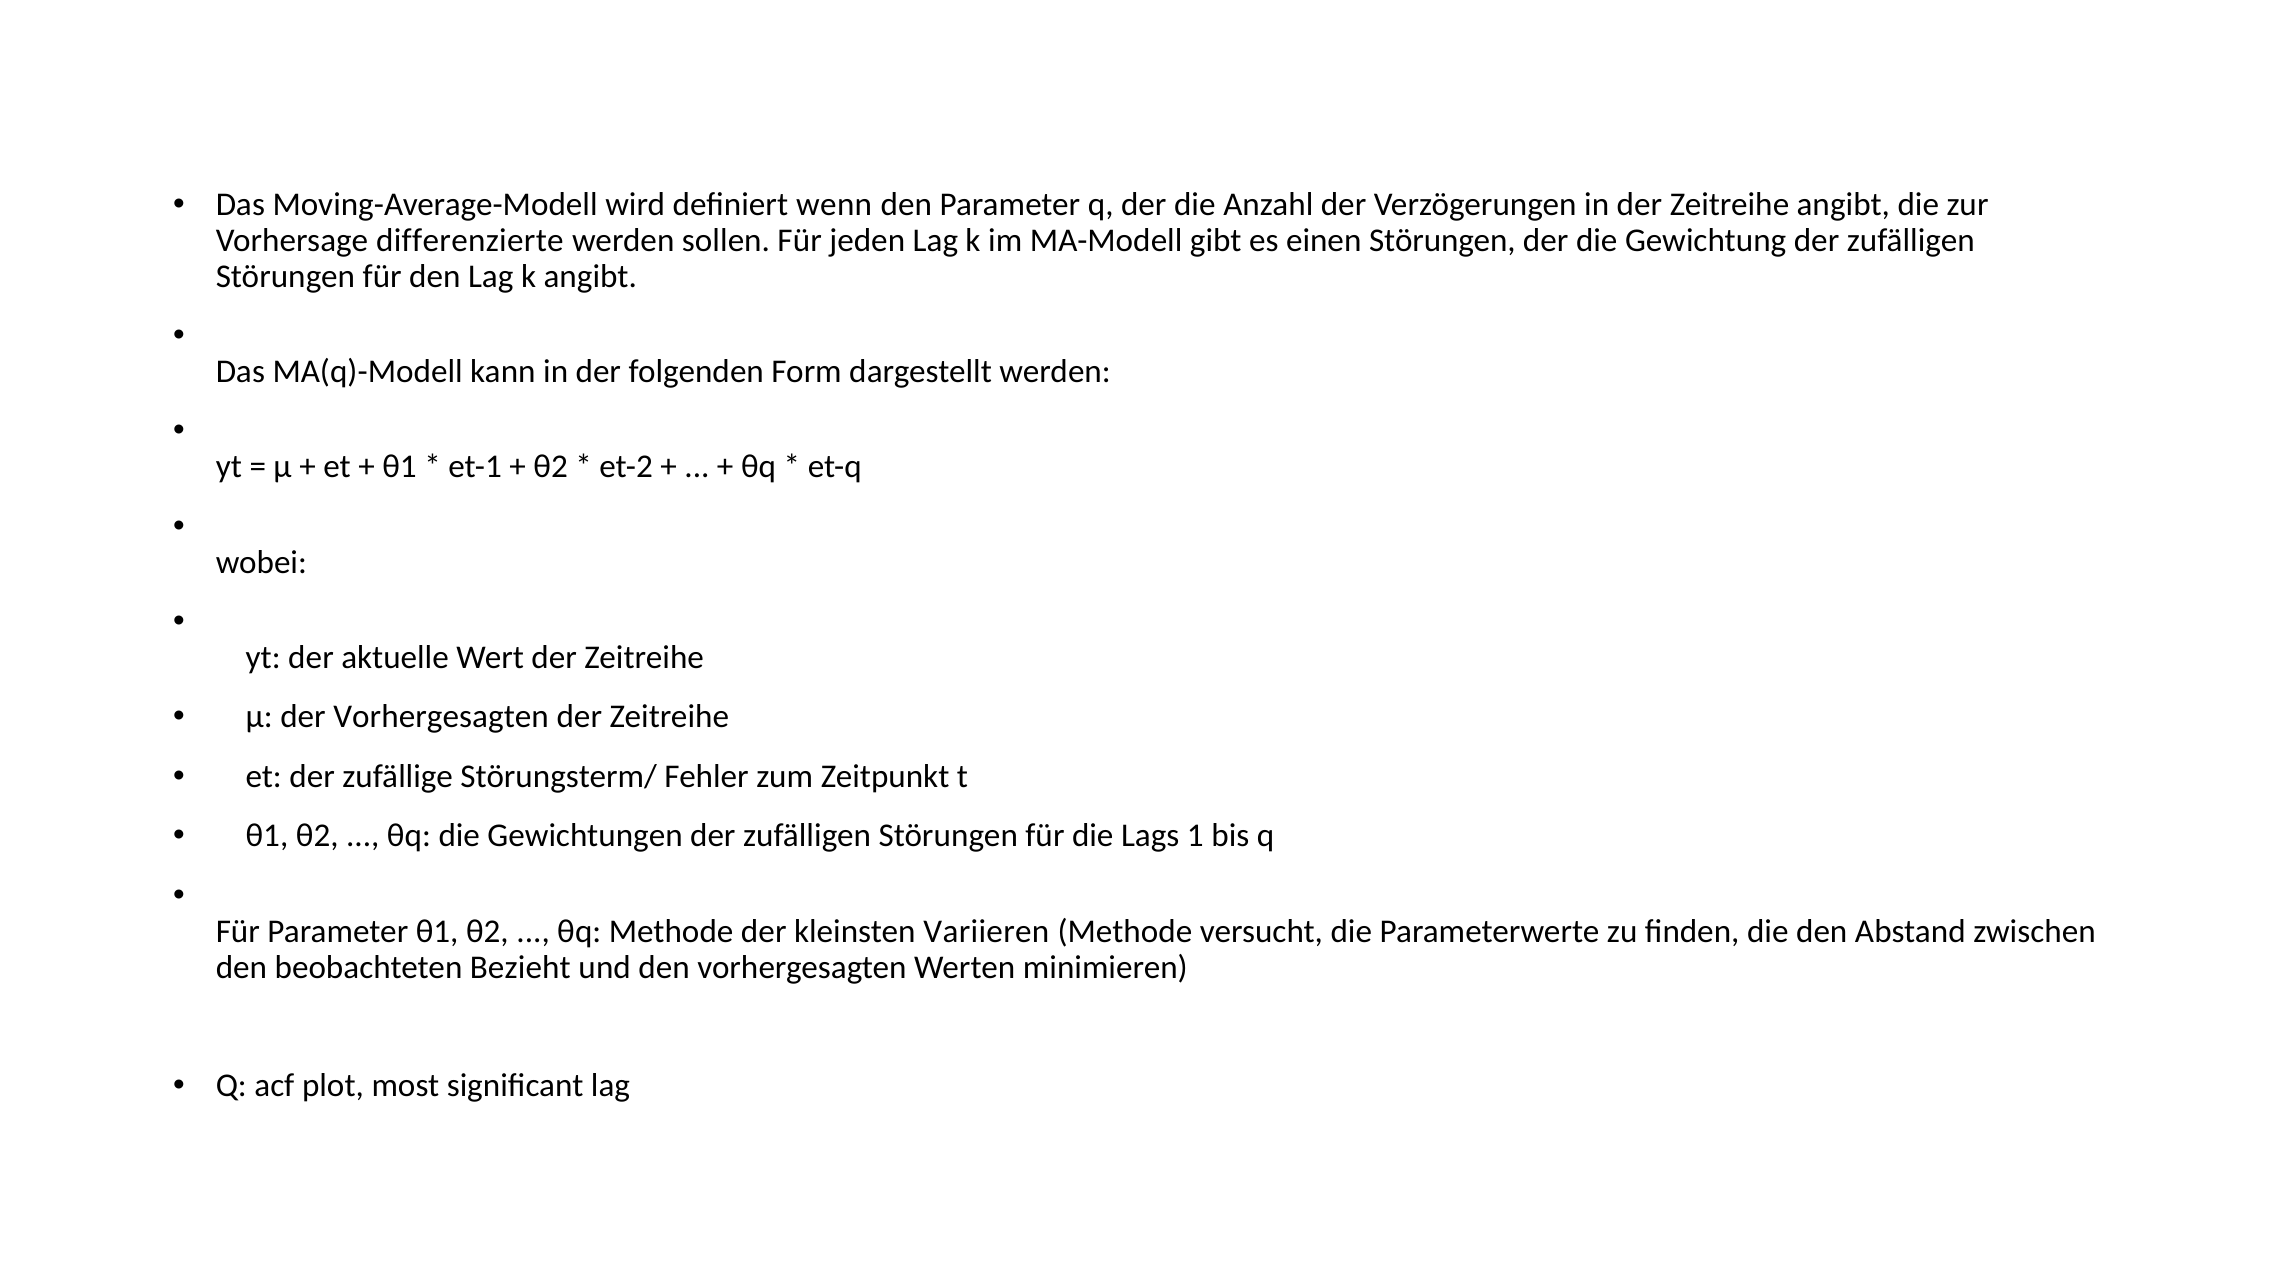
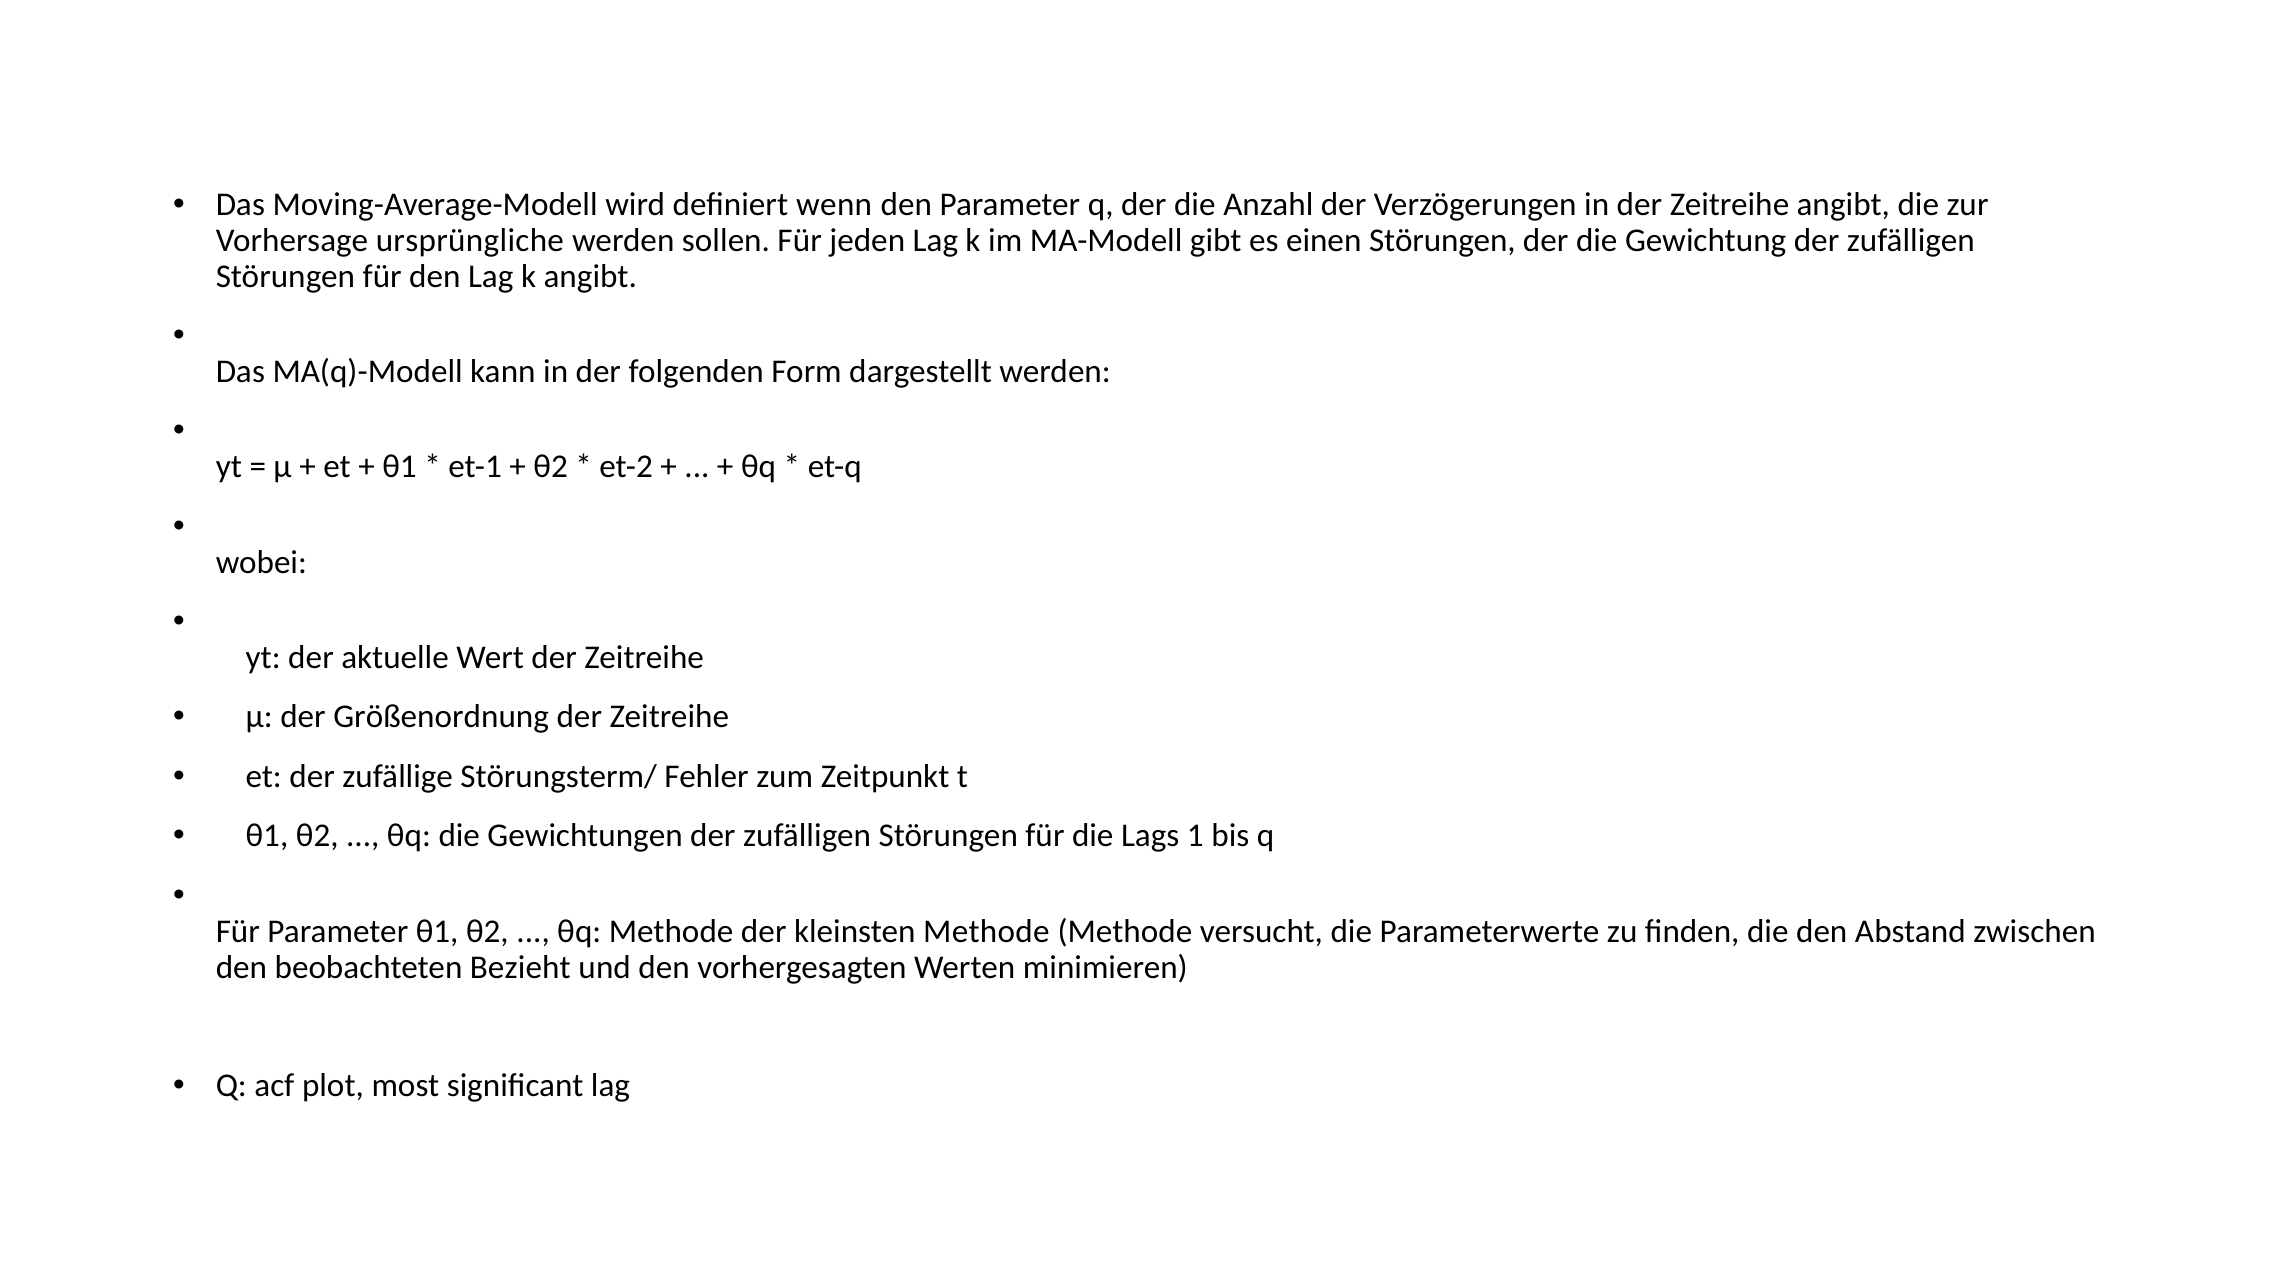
differenzierte: differenzierte -> ursprüngliche
der Vorhergesagten: Vorhergesagten -> Größenordnung
kleinsten Variieren: Variieren -> Methode
